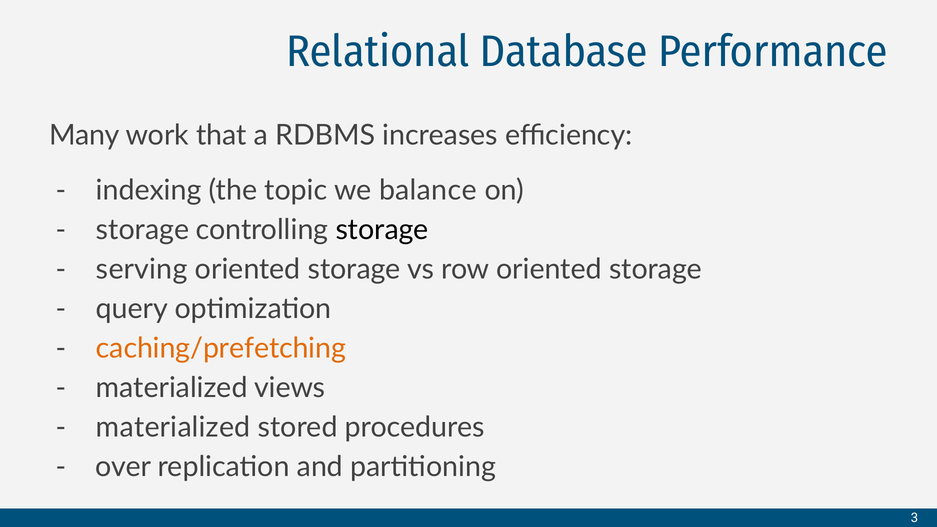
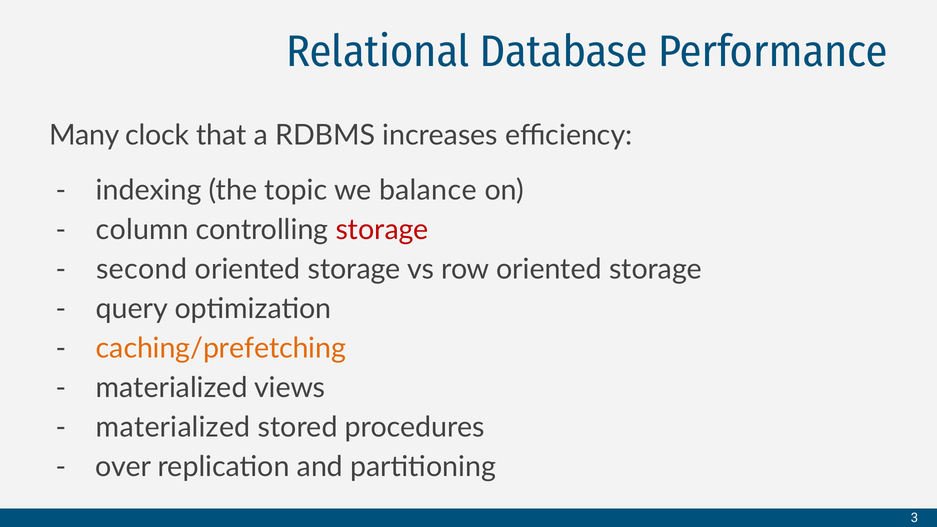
work: work -> clock
storage at (143, 230): storage -> column
storage at (382, 230) colour: black -> red
serving: serving -> second
